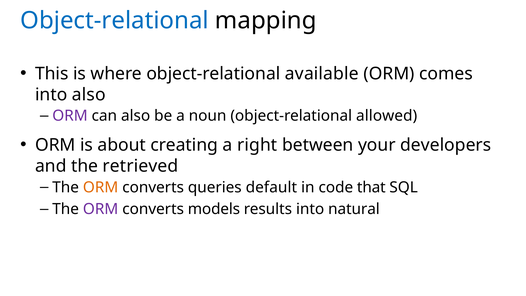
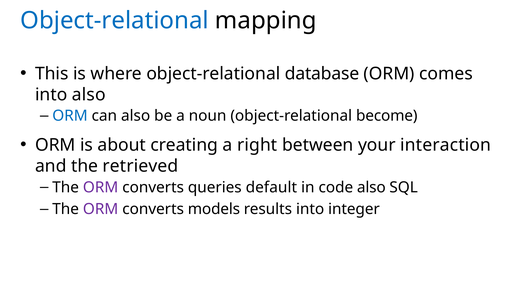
available: available -> database
ORM at (70, 116) colour: purple -> blue
allowed: allowed -> become
developers: developers -> interaction
ORM at (101, 187) colour: orange -> purple
code that: that -> also
natural: natural -> integer
